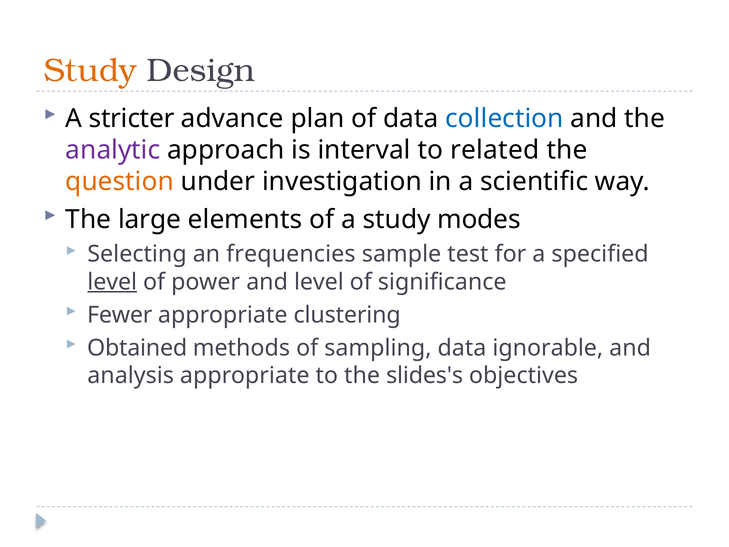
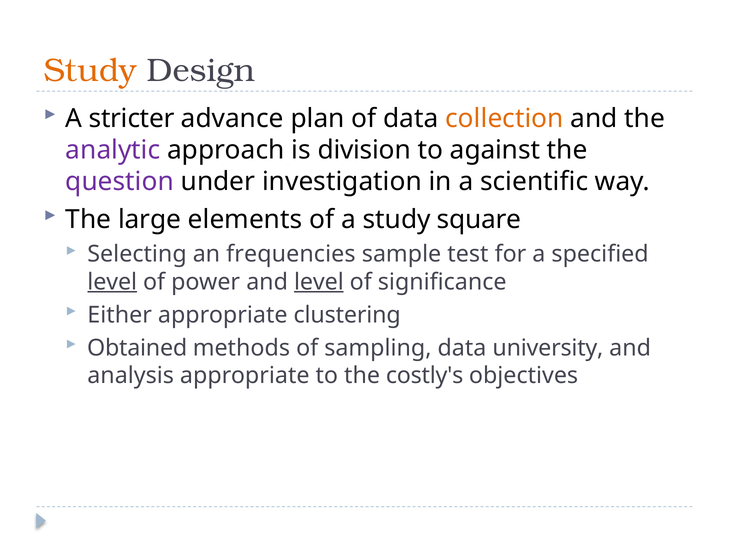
collection colour: blue -> orange
interval: interval -> division
related: related -> against
question colour: orange -> purple
modes: modes -> square
level at (319, 282) underline: none -> present
Fewer: Fewer -> Either
ignorable: ignorable -> university
slides's: slides's -> costly's
